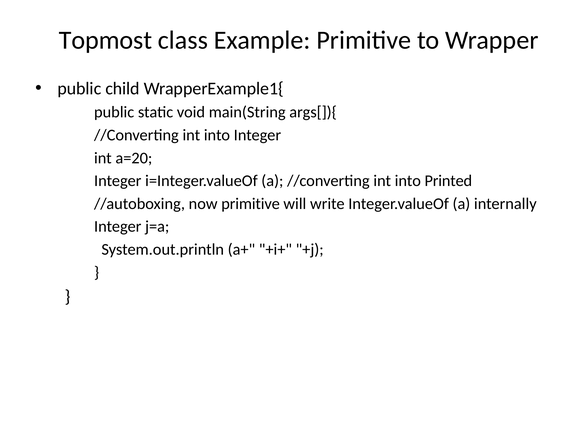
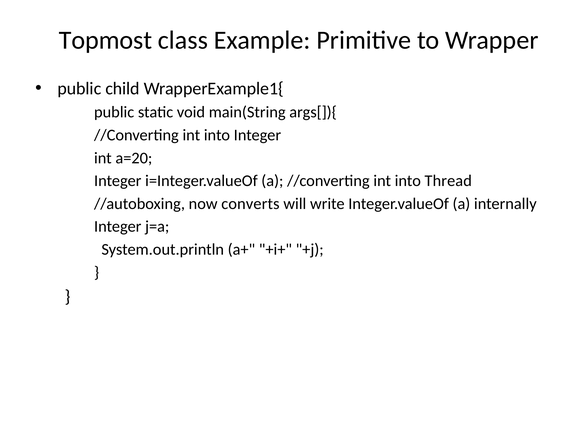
Printed: Printed -> Thread
now primitive: primitive -> converts
